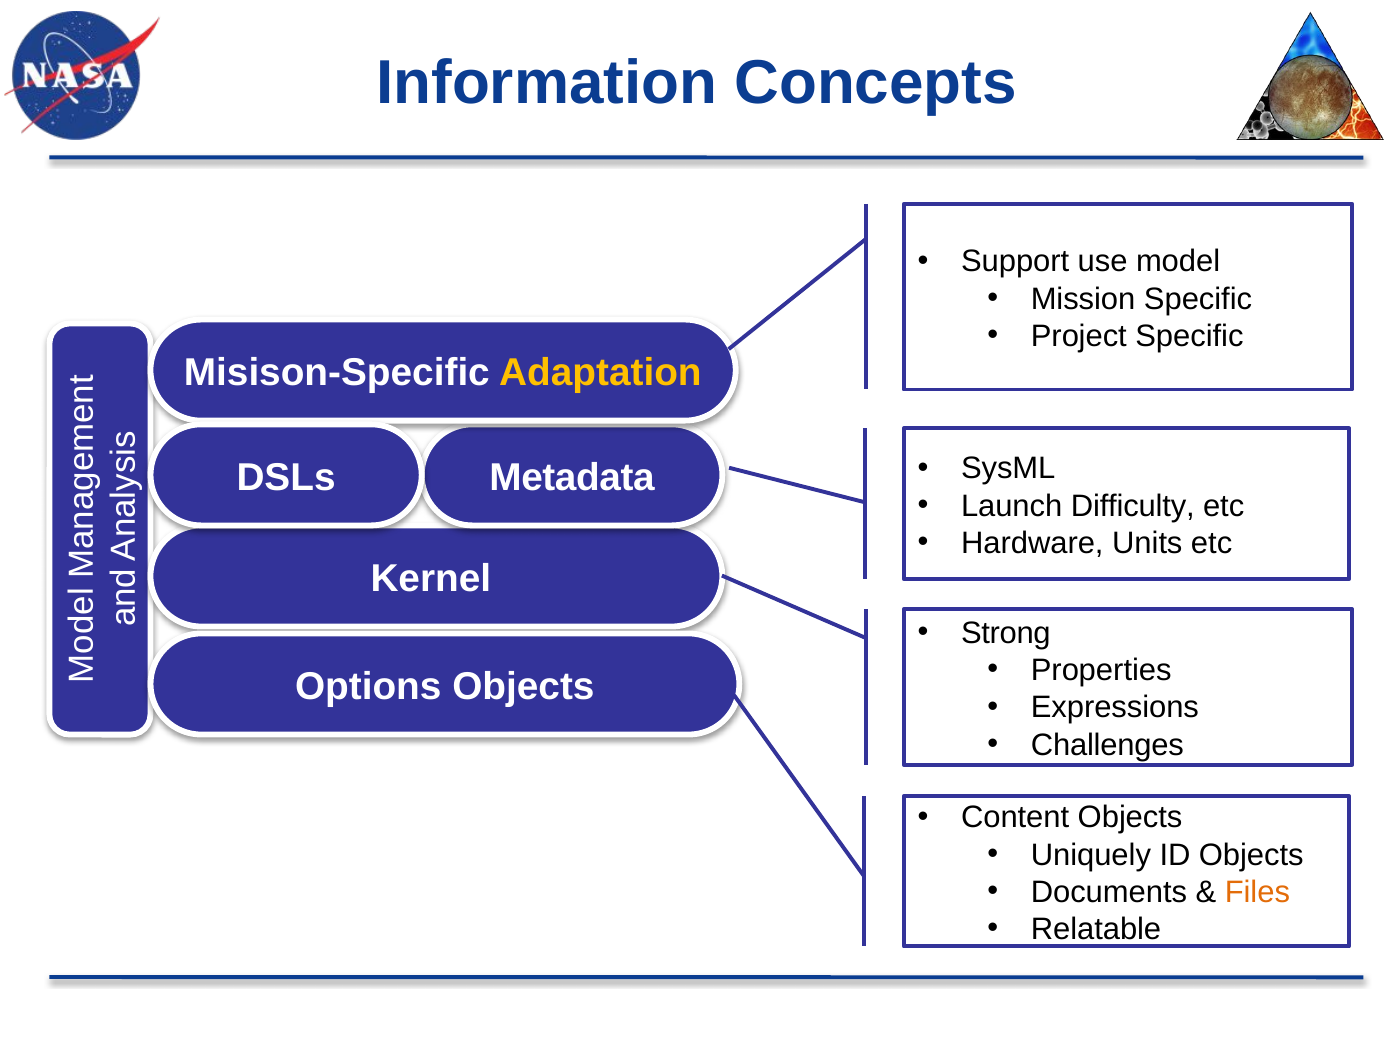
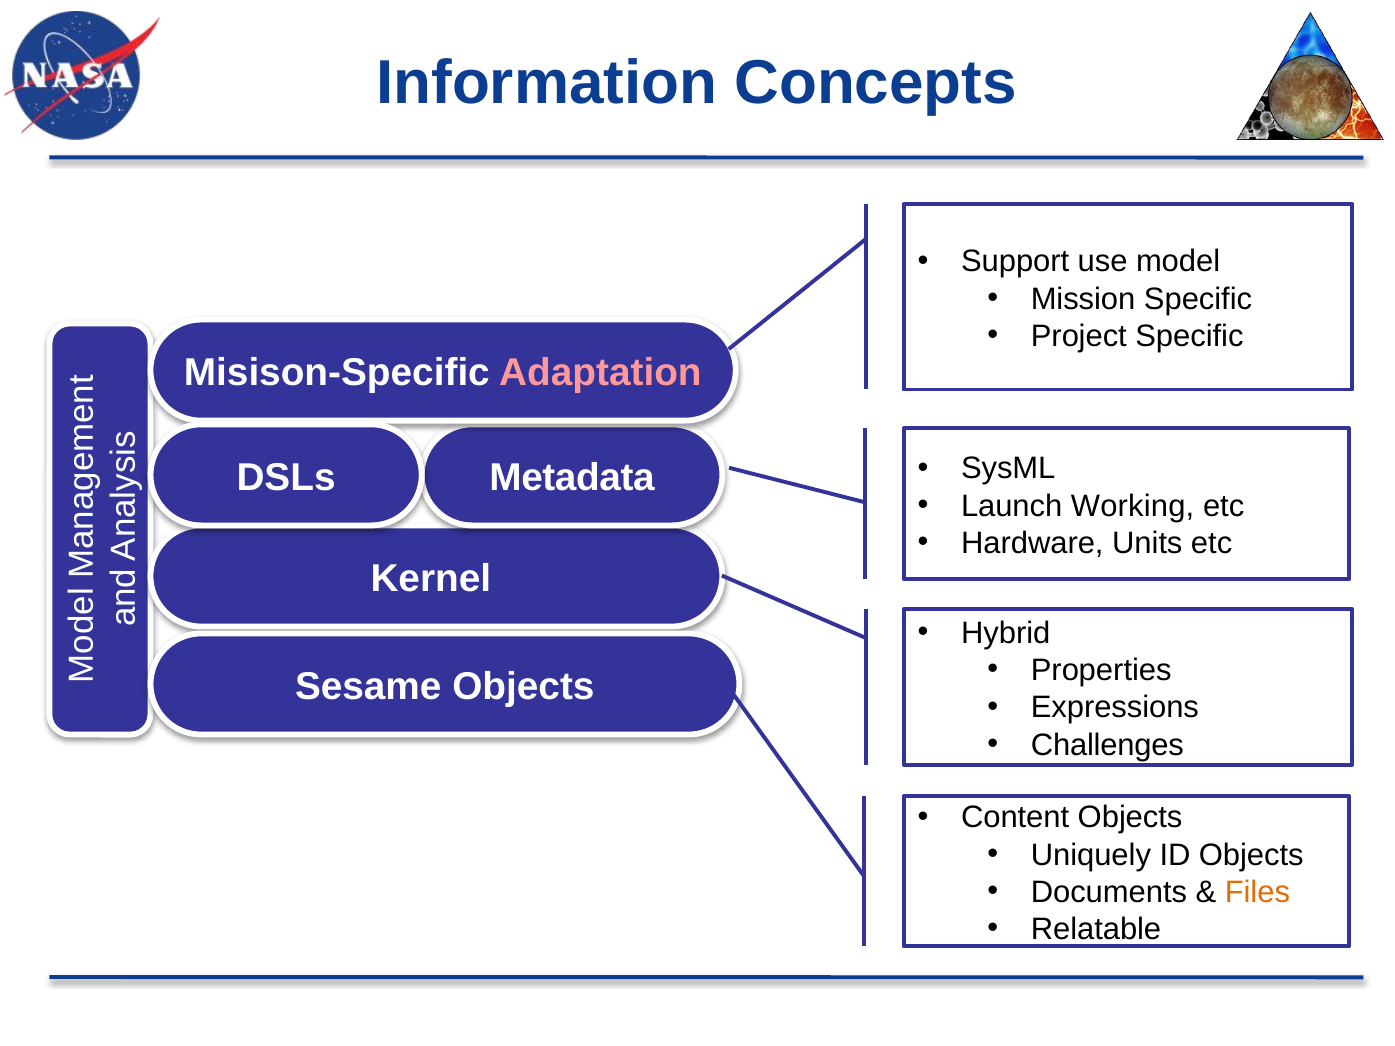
Adaptation colour: yellow -> pink
Difficulty: Difficulty -> Working
Strong: Strong -> Hybrid
Options: Options -> Sesame
